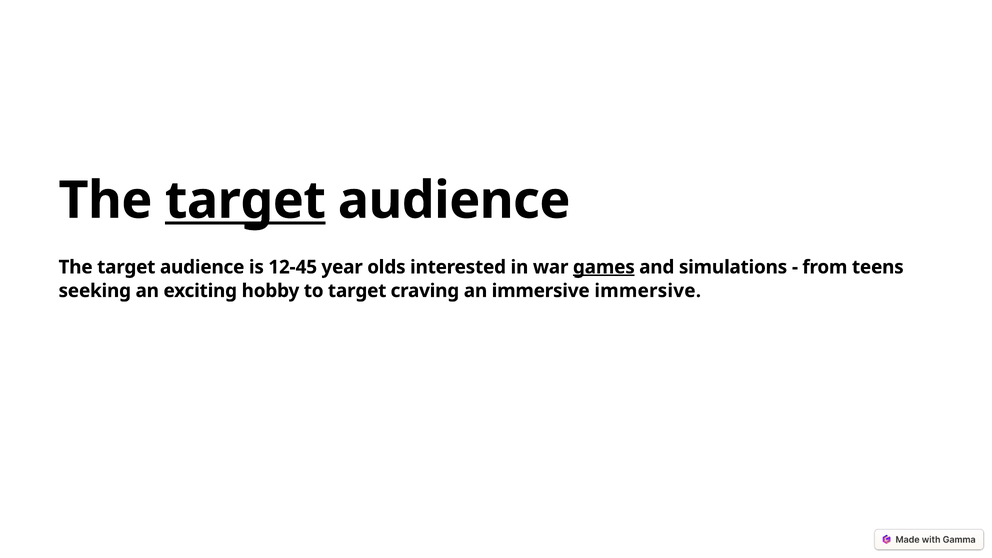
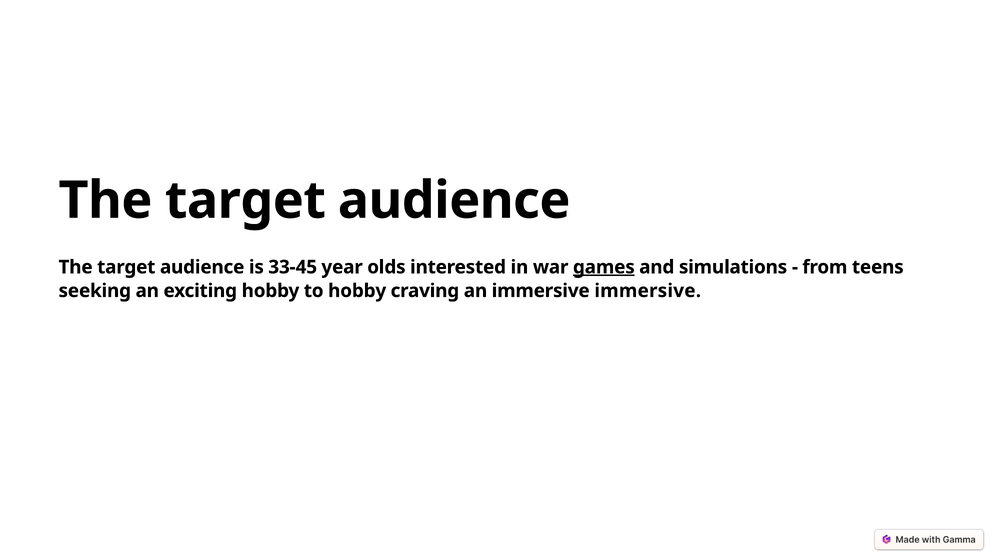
target at (245, 201) underline: present -> none
12-45: 12-45 -> 33-45
to target: target -> hobby
